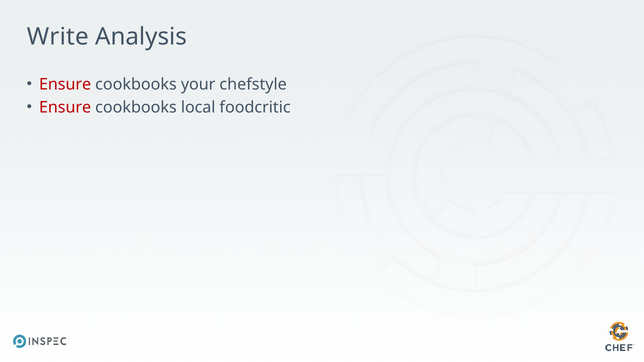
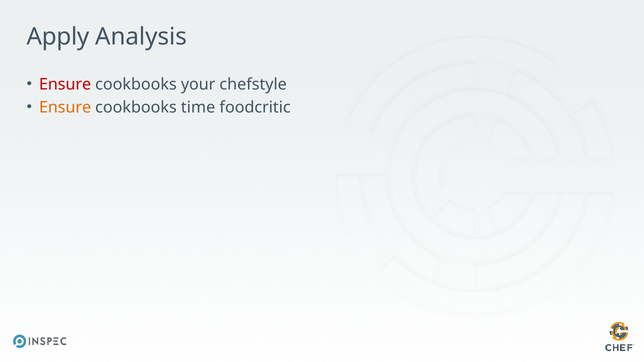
Write: Write -> Apply
Ensure at (65, 108) colour: red -> orange
local: local -> time
